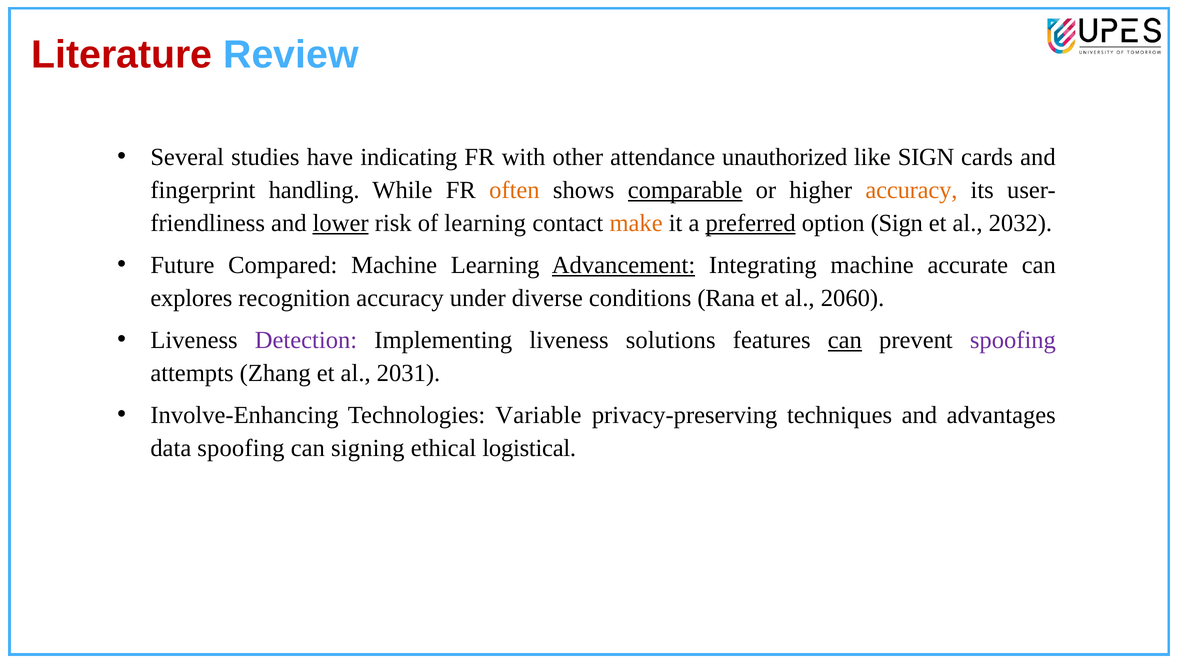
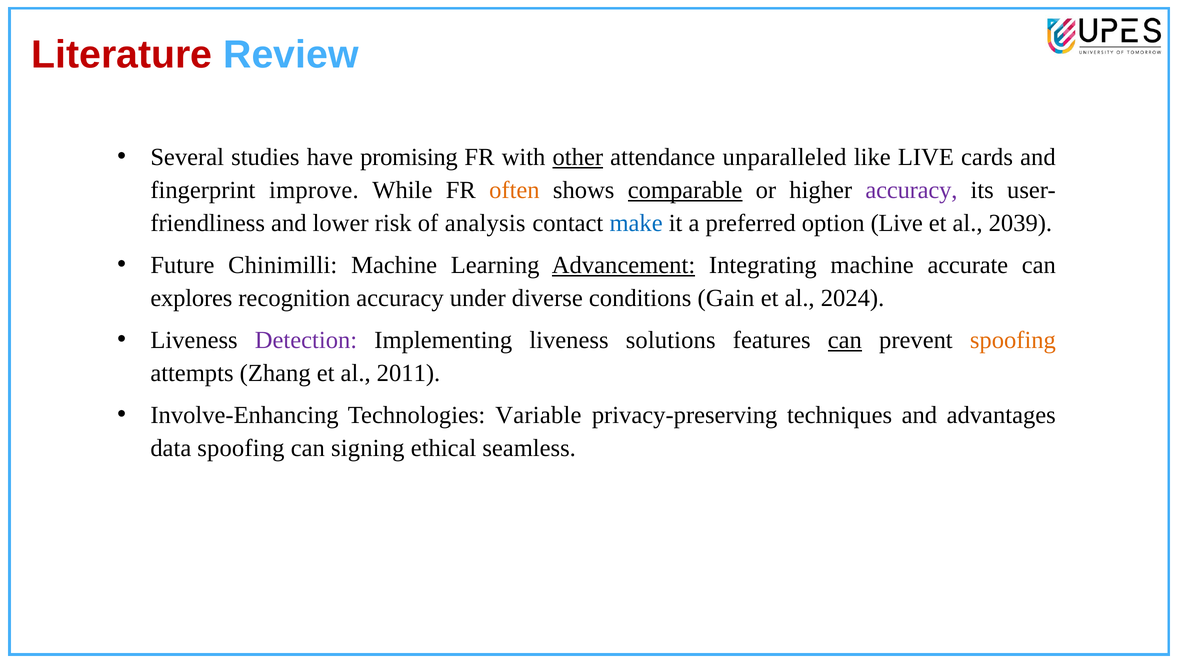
indicating: indicating -> promising
other underline: none -> present
unauthorized: unauthorized -> unparalleled
like SIGN: SIGN -> LIVE
handling: handling -> improve
accuracy at (911, 190) colour: orange -> purple
lower underline: present -> none
of learning: learning -> analysis
make colour: orange -> blue
preferred underline: present -> none
option Sign: Sign -> Live
2032: 2032 -> 2039
Compared: Compared -> Chinimilli
Rana: Rana -> Gain
2060: 2060 -> 2024
spoofing at (1013, 340) colour: purple -> orange
2031: 2031 -> 2011
logistical: logistical -> seamless
